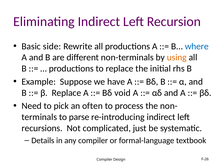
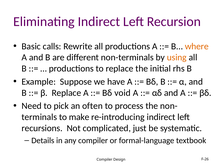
side: side -> calls
where colour: blue -> orange
parse: parse -> make
